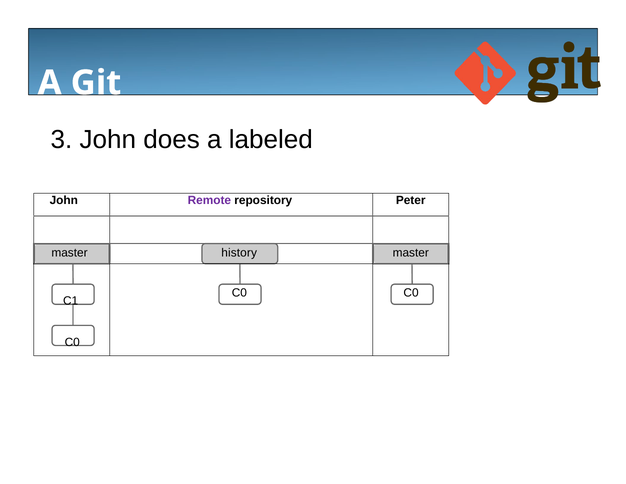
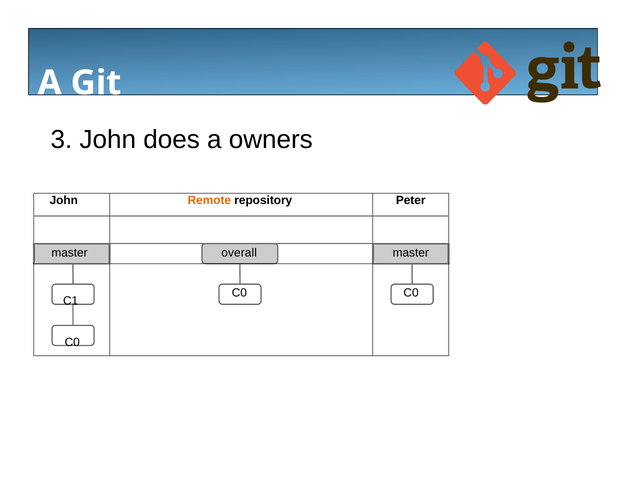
labeled: labeled -> owners
Remote colour: purple -> orange
history: history -> overall
